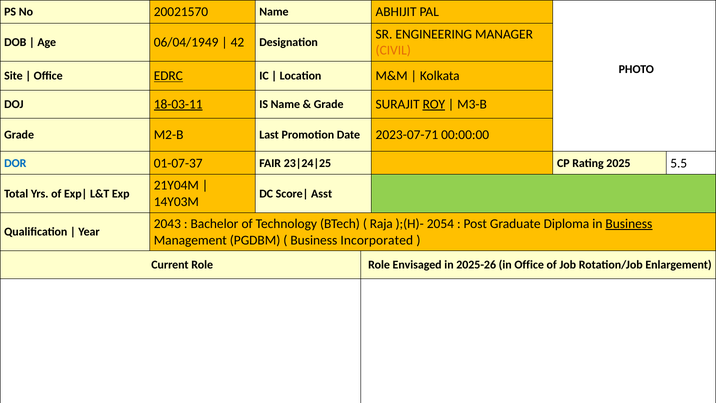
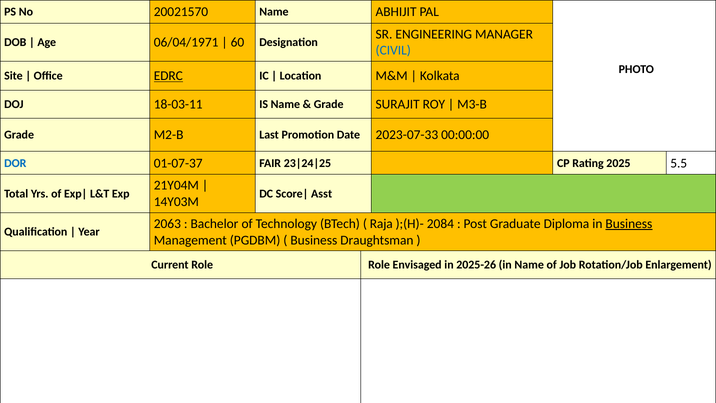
06/04/1949: 06/04/1949 -> 06/04/1971
42: 42 -> 60
CIVIL colour: orange -> blue
18-03-11 underline: present -> none
ROY underline: present -> none
2023-07-71: 2023-07-71 -> 2023-07-33
2043: 2043 -> 2063
2054: 2054 -> 2084
Incorporated: Incorporated -> Draughtsman
in Office: Office -> Name
